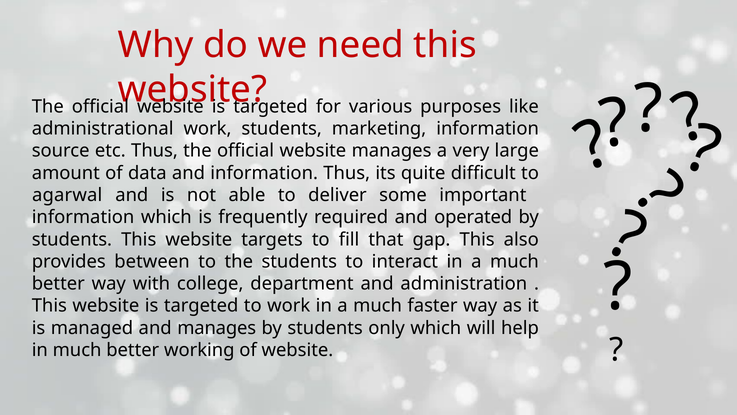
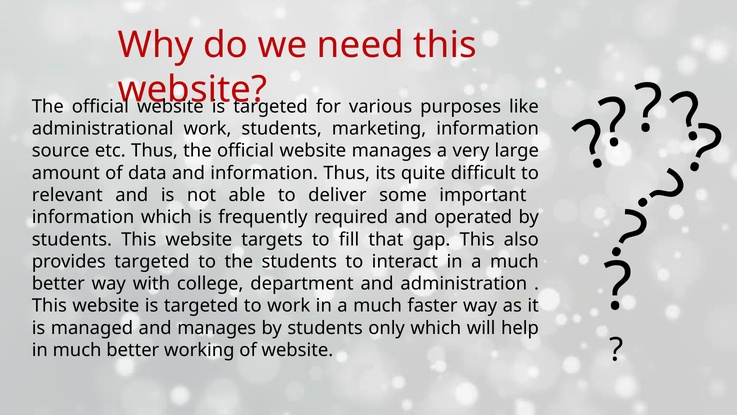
agarwal: agarwal -> relevant
provides between: between -> targeted
